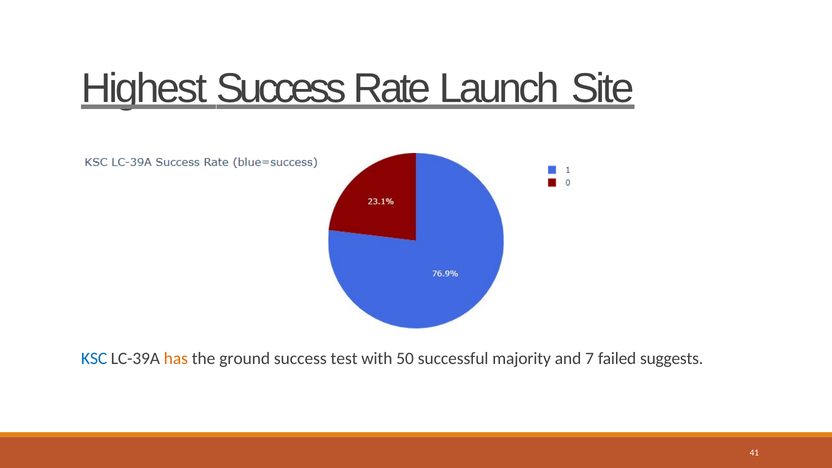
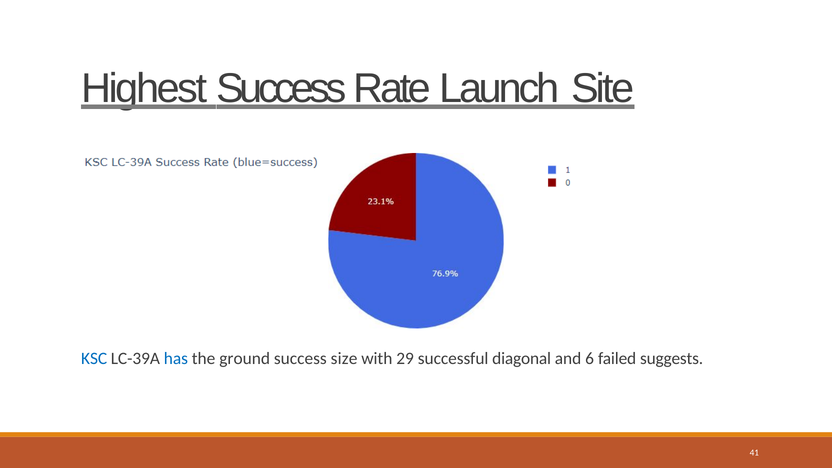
has colour: orange -> blue
test: test -> size
50: 50 -> 29
majority: majority -> diagonal
7: 7 -> 6
